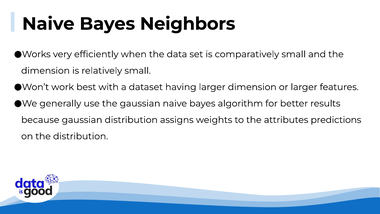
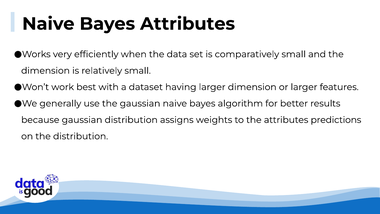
Bayes Neighbors: Neighbors -> Attributes
